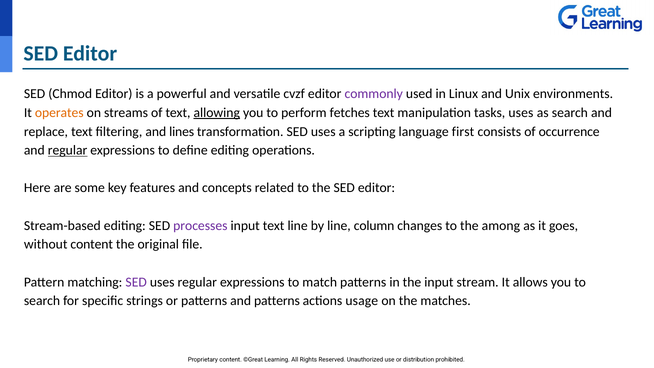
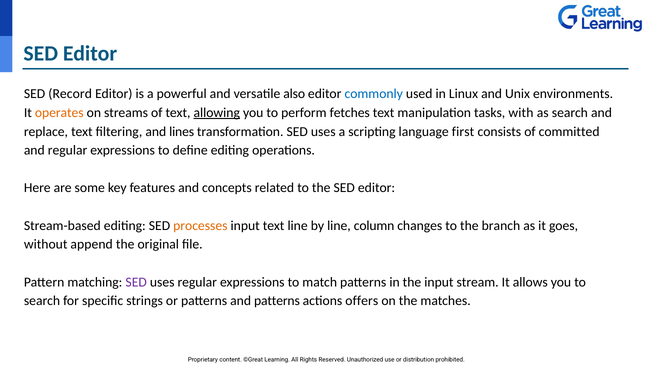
Chmod: Chmod -> Record
cvzf: cvzf -> also
commonly colour: purple -> blue
tasks uses: uses -> with
occurrence: occurrence -> committed
regular at (68, 150) underline: present -> none
processes colour: purple -> orange
among: among -> branch
without content: content -> append
usage: usage -> offers
